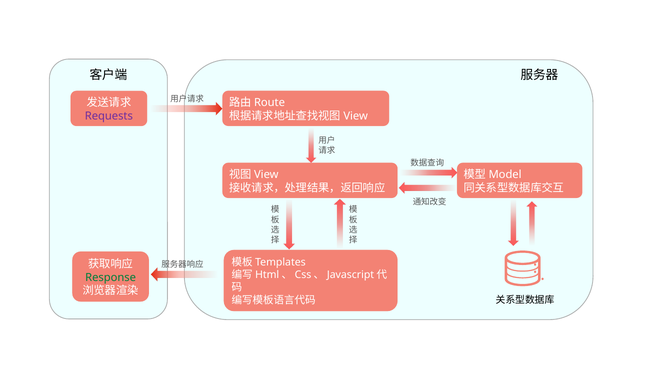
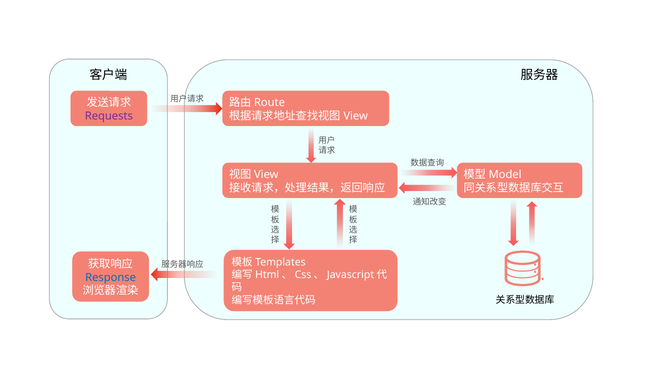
Response colour: green -> blue
